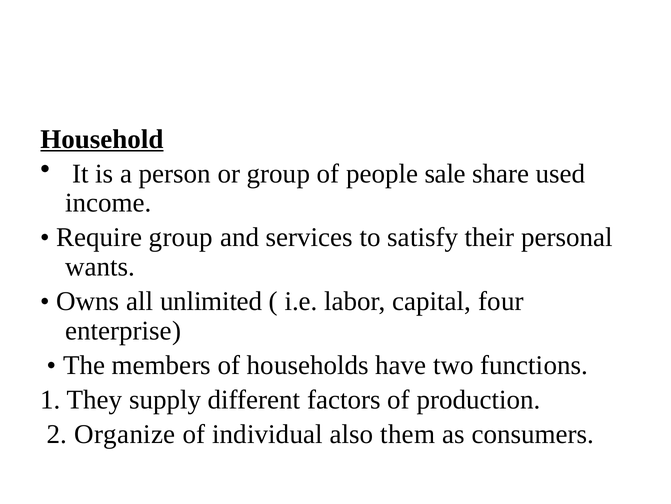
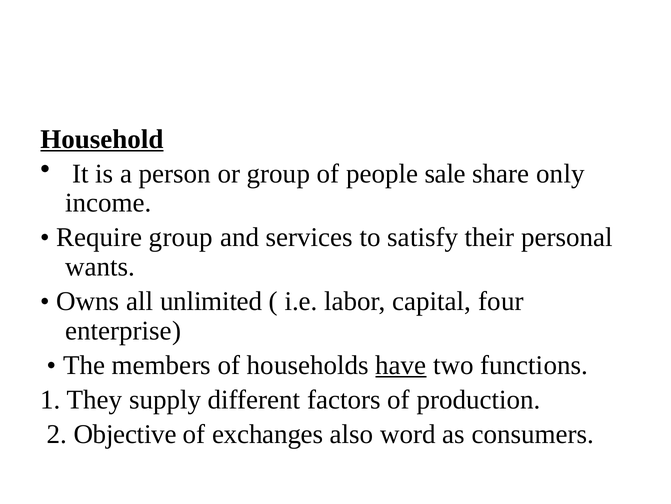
used: used -> only
have underline: none -> present
Organize: Organize -> Objective
individual: individual -> exchanges
them: them -> word
